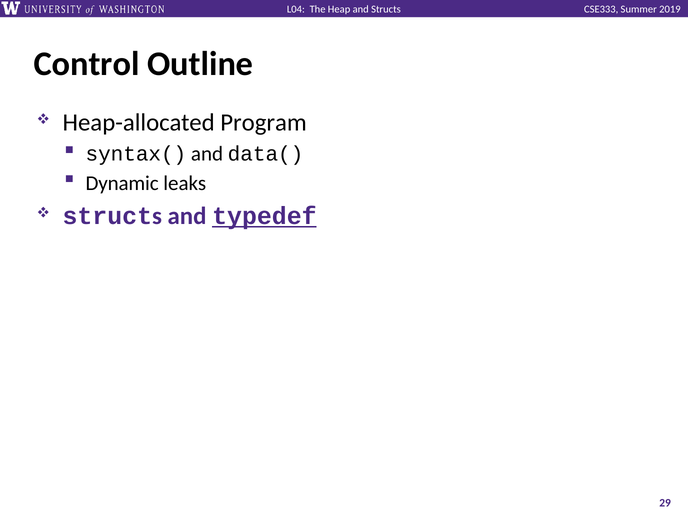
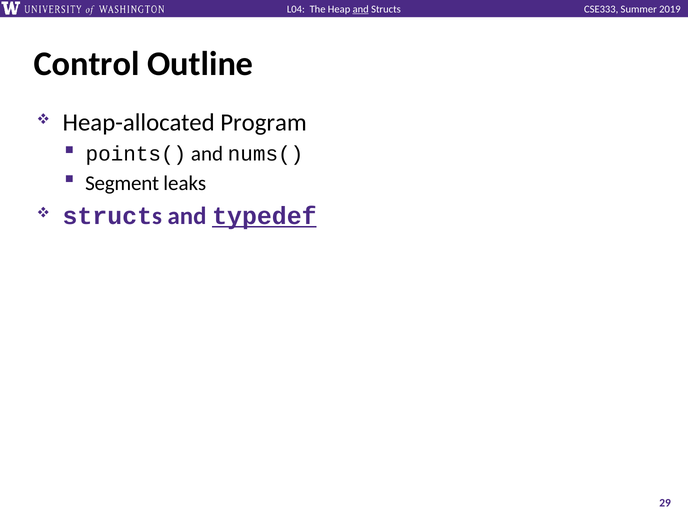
and at (361, 9) underline: none -> present
syntax(: syntax( -> points(
data(: data( -> nums(
Dynamic: Dynamic -> Segment
